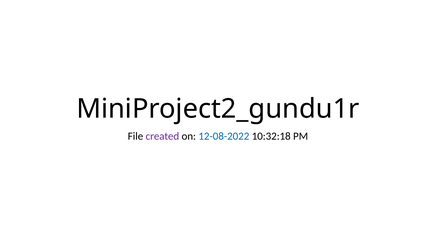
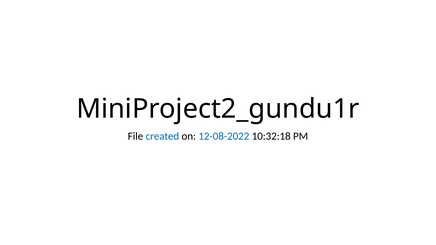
created colour: purple -> blue
